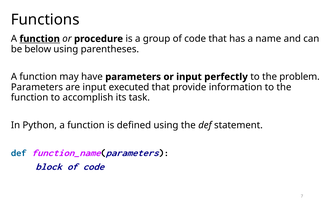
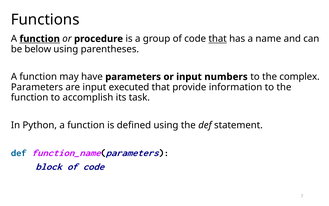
that at (218, 39) underline: none -> present
perfectly: perfectly -> numbers
problem: problem -> complex
